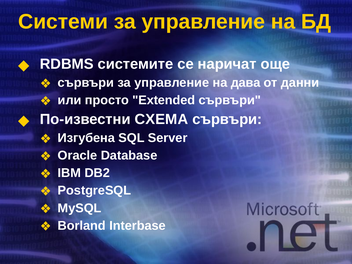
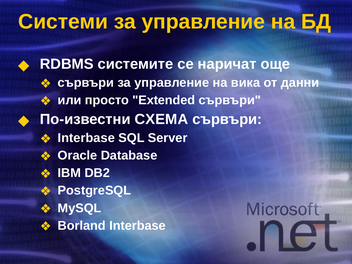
дава: дава -> вика
Изгубена at (86, 138): Изгубена -> Interbase
